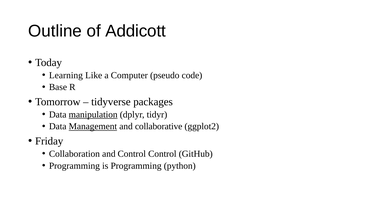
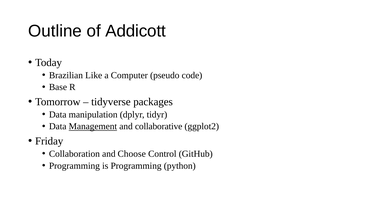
Learning: Learning -> Brazilian
manipulation underline: present -> none
and Control: Control -> Choose
